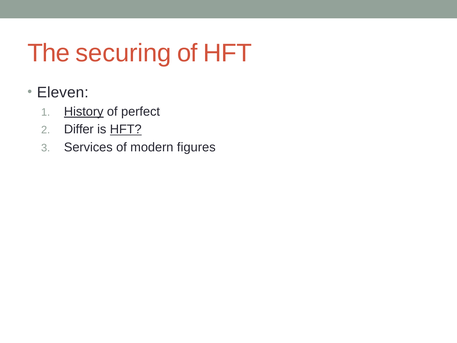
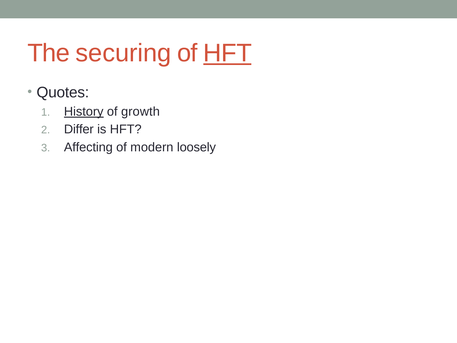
HFT at (228, 53) underline: none -> present
Eleven: Eleven -> Quotes
perfect: perfect -> growth
HFT at (126, 129) underline: present -> none
Services: Services -> Affecting
figures: figures -> loosely
